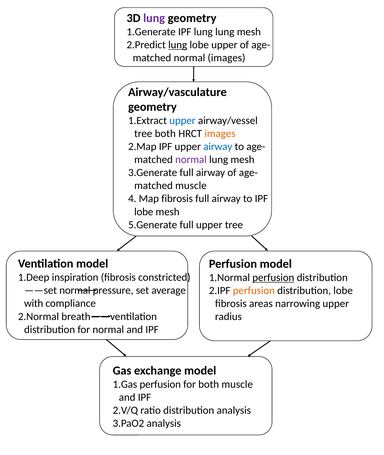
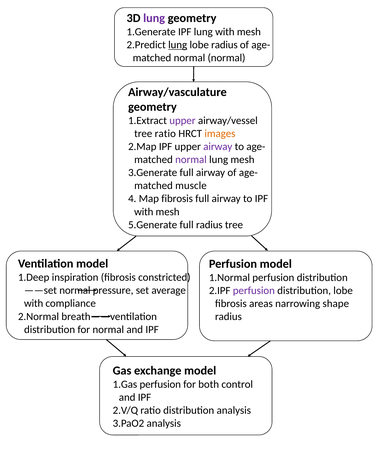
lung lung: lung -> with
lobe upper: upper -> radius
normal images: images -> normal
upper at (182, 120) colour: blue -> purple
tree both: both -> ratio
airway at (218, 146) colour: blue -> purple
lobe at (144, 211): lobe -> with
full upper: upper -> radius
perfusion at (273, 277) underline: present -> none
perfusion at (254, 290) colour: orange -> purple
narrowing upper: upper -> shape
both muscle: muscle -> control
